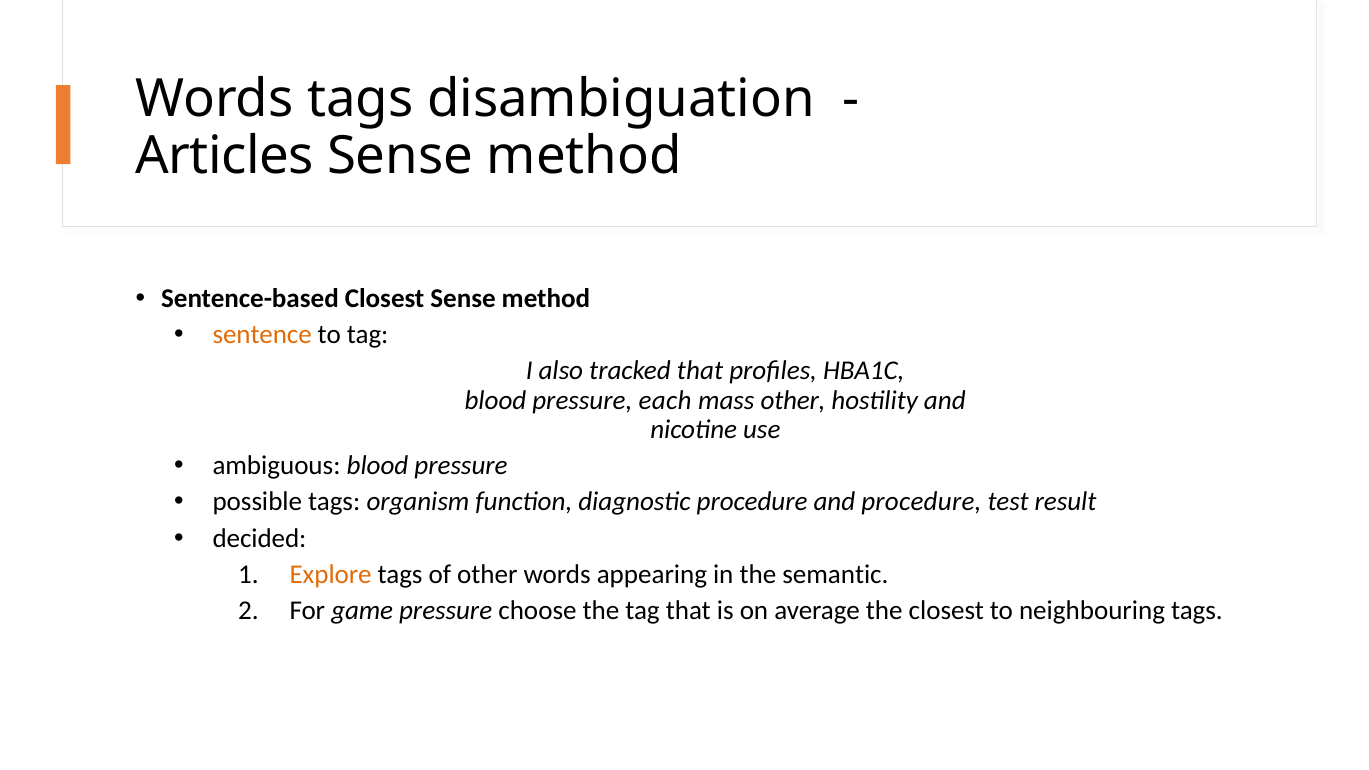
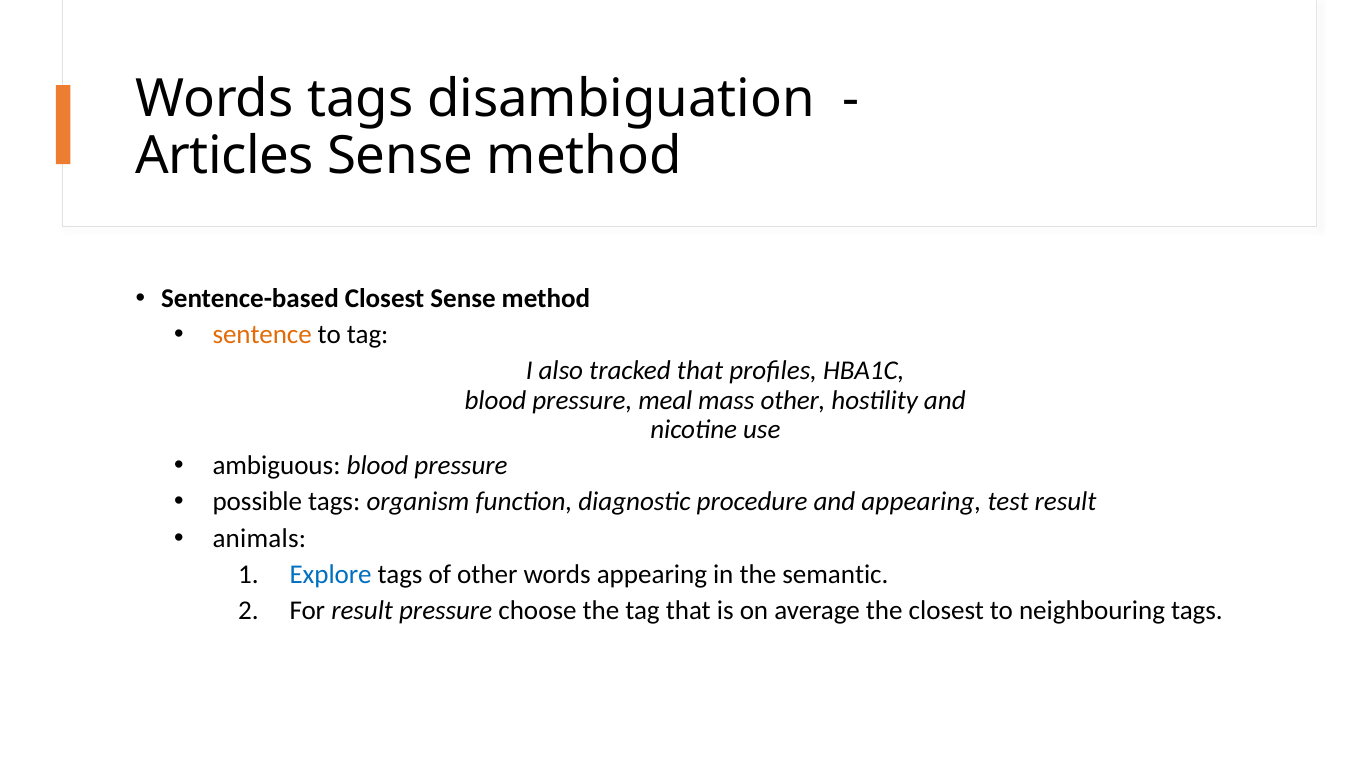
each: each -> meal
and procedure: procedure -> appearing
decided: decided -> animals
Explore colour: orange -> blue
For game: game -> result
